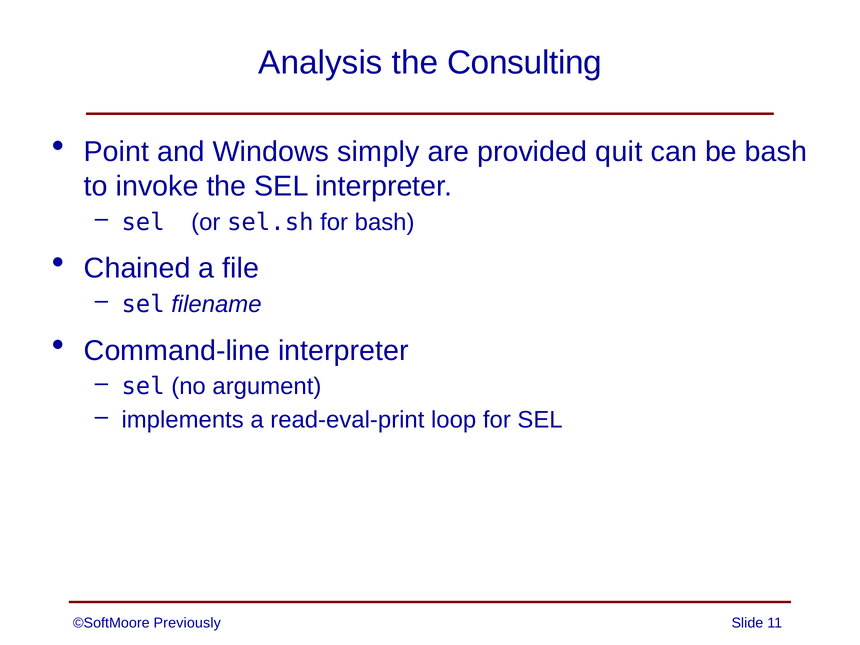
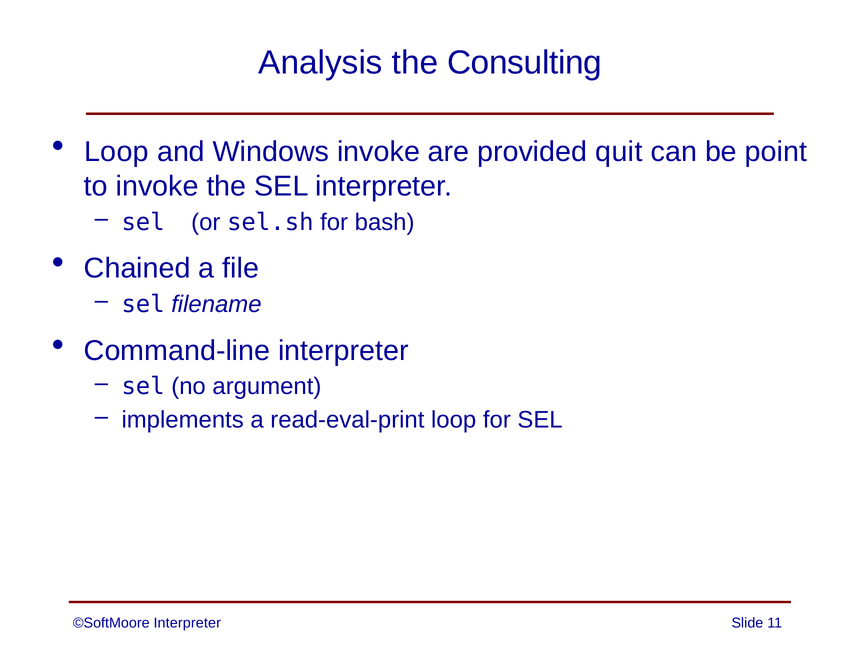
Point at (117, 152): Point -> Loop
Windows simply: simply -> invoke
be bash: bash -> point
©SoftMoore Previously: Previously -> Interpreter
